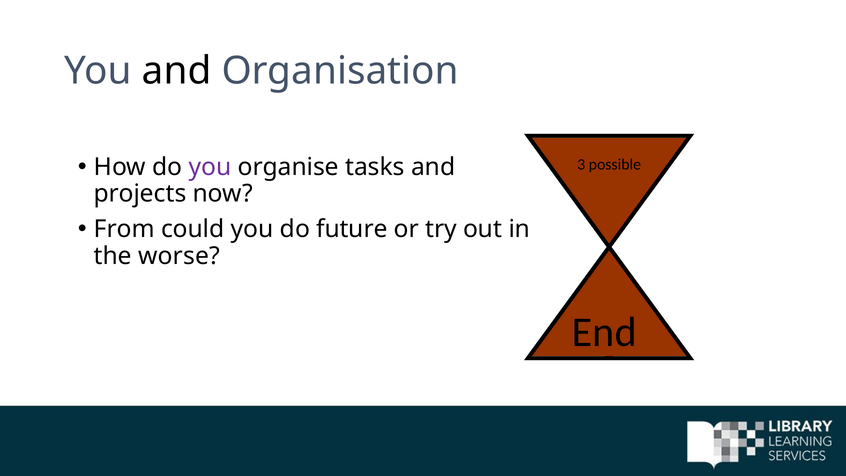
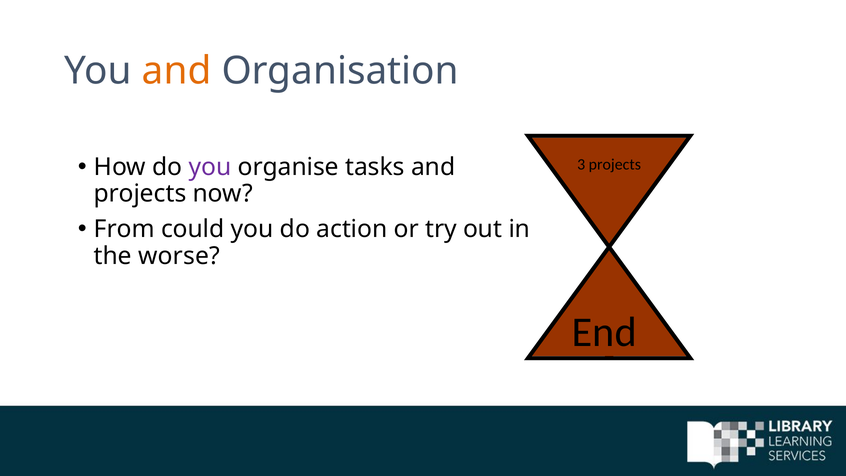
and at (177, 71) colour: black -> orange
3 possible: possible -> projects
future: future -> action
